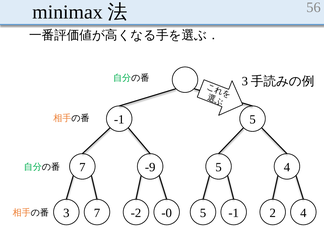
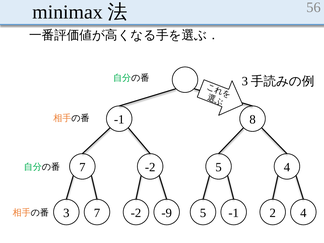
5 at (253, 120): 5 -> 8
7 -9: -9 -> -2
-0: -0 -> -9
